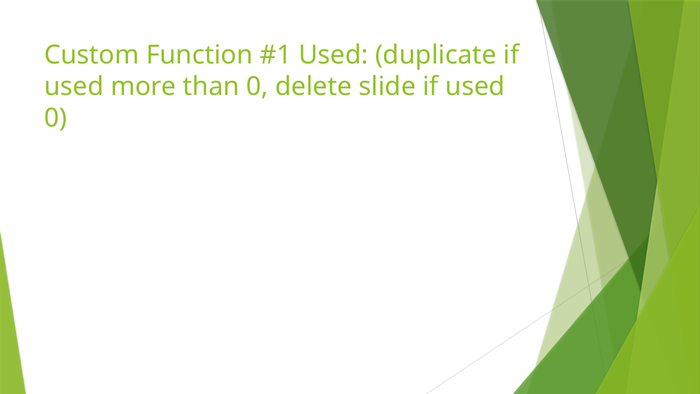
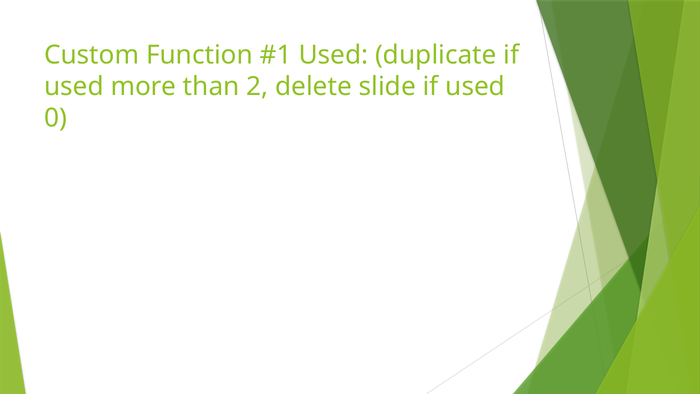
than 0: 0 -> 2
